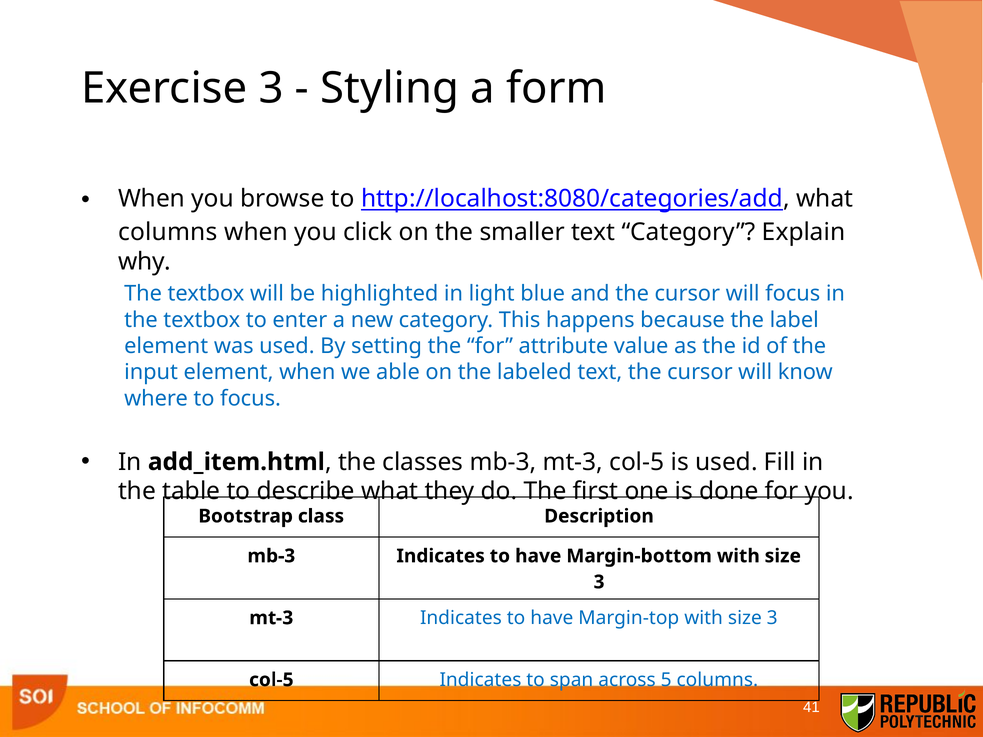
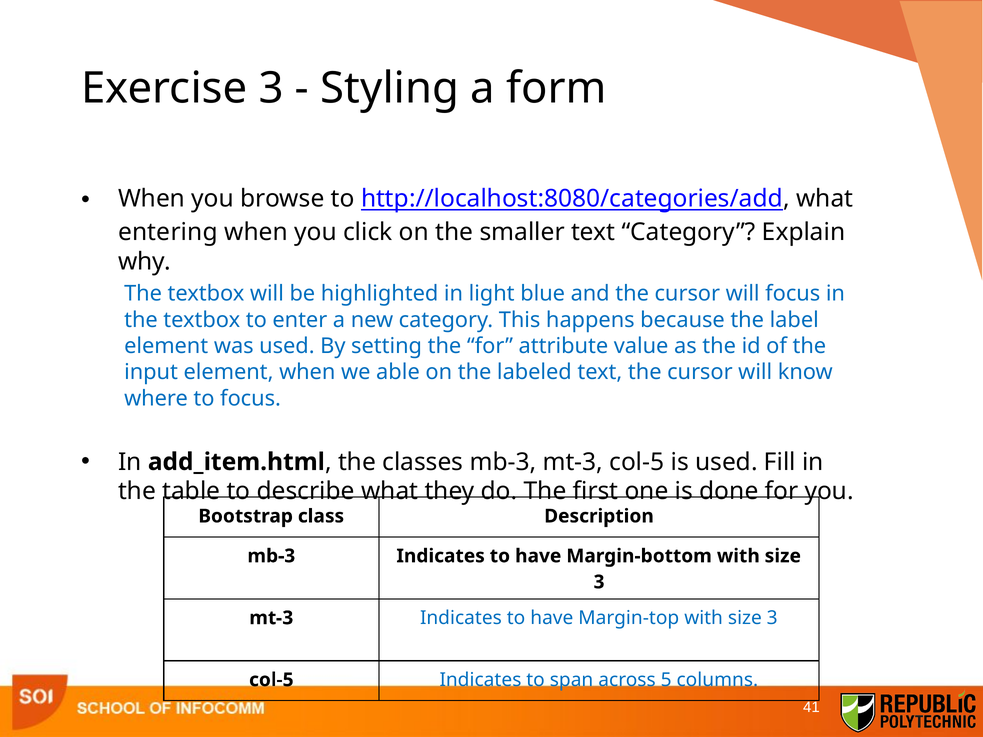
columns at (168, 232): columns -> entering
